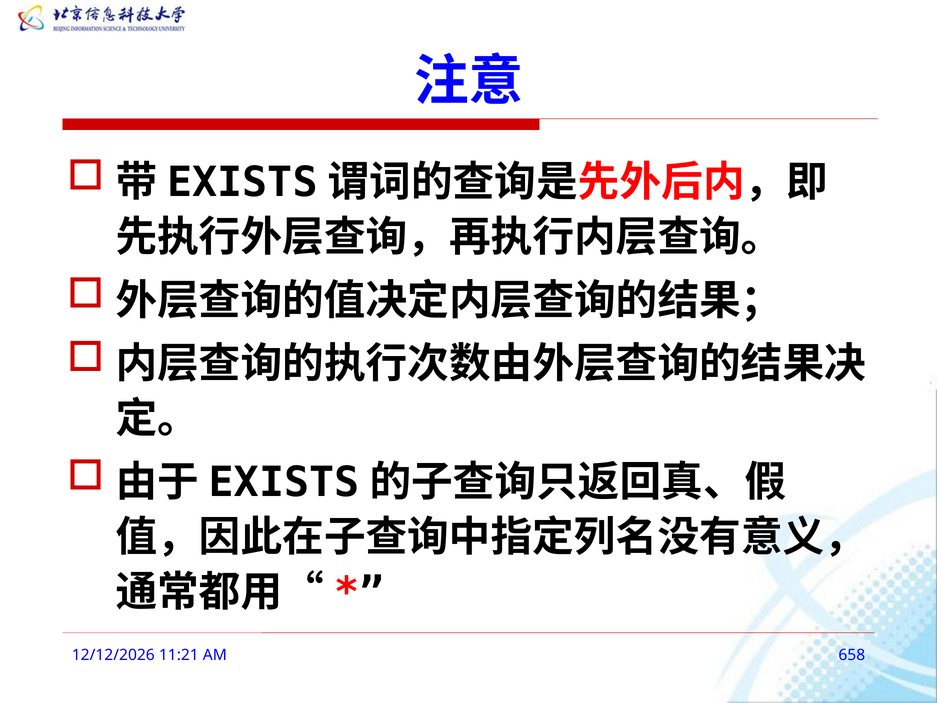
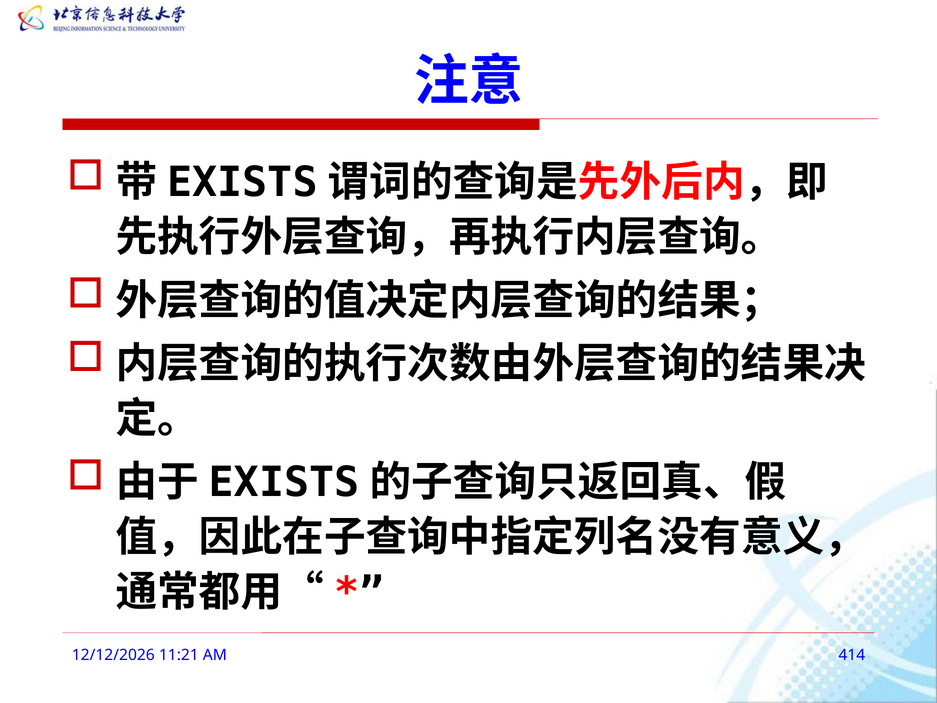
658: 658 -> 414
